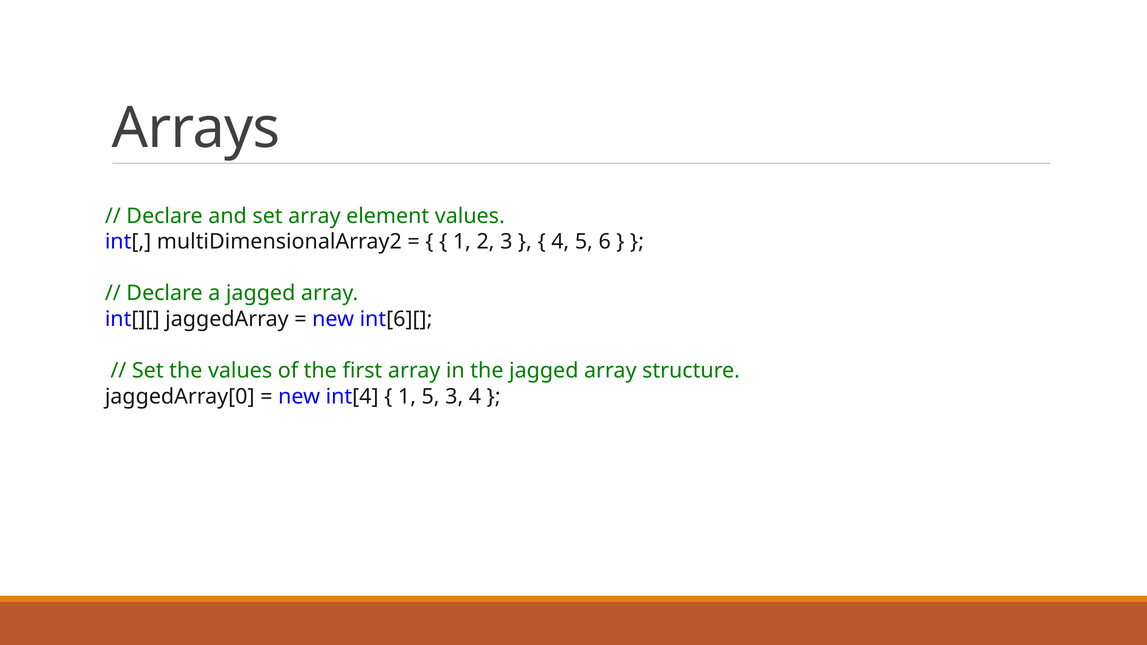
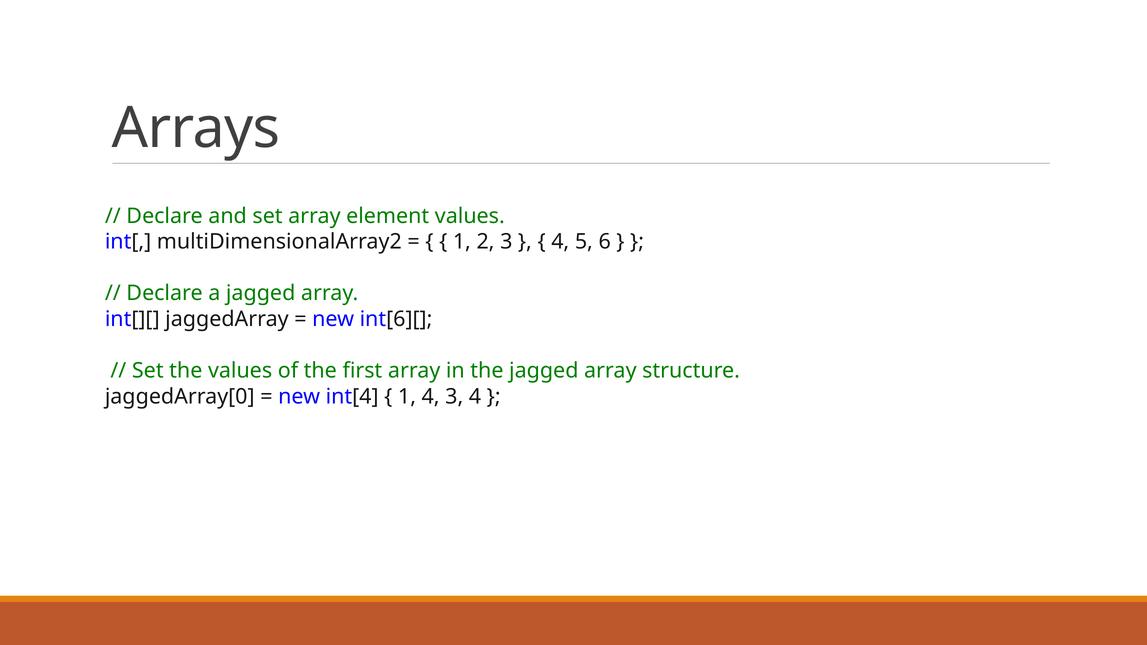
1 5: 5 -> 4
